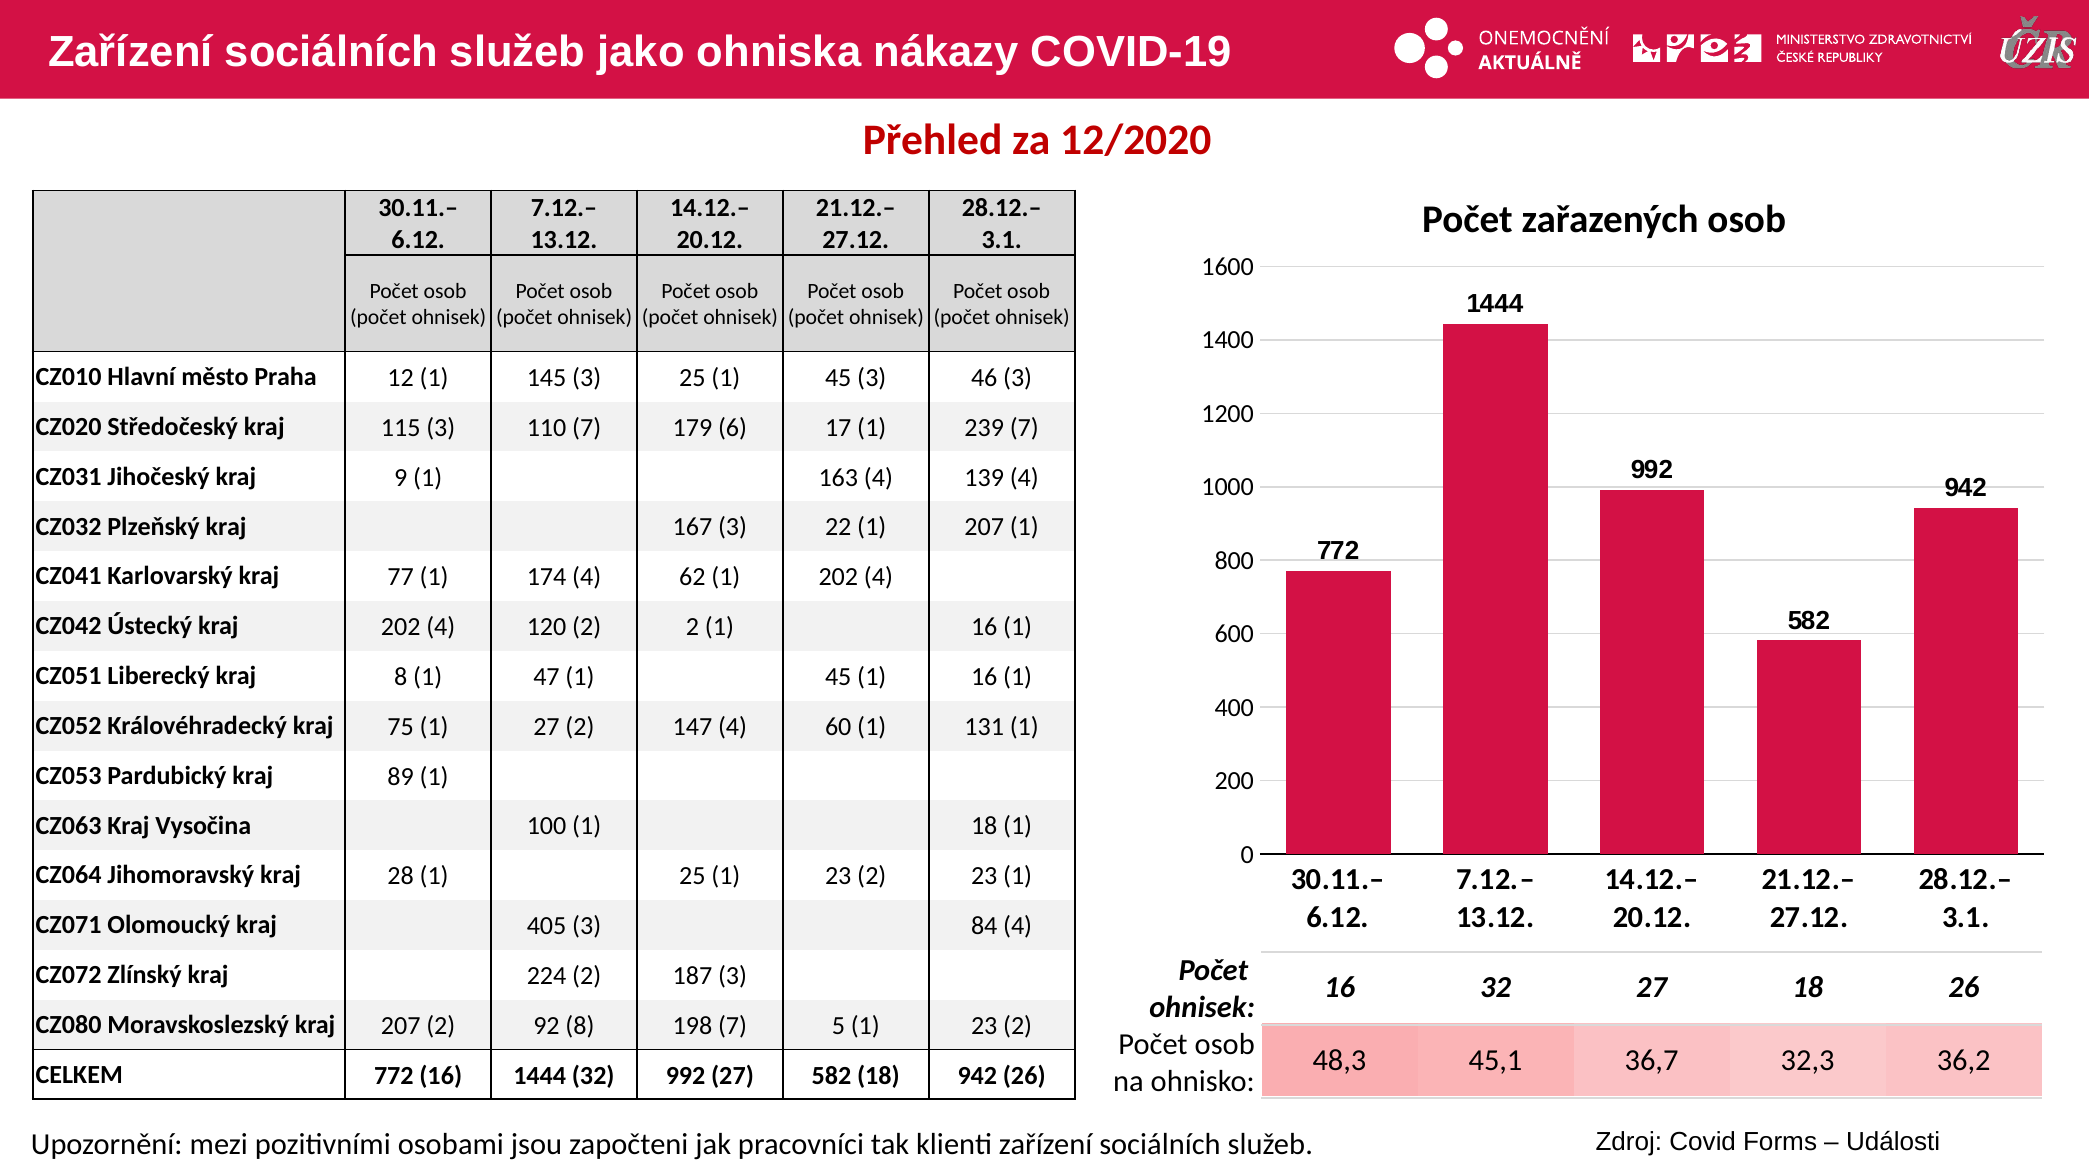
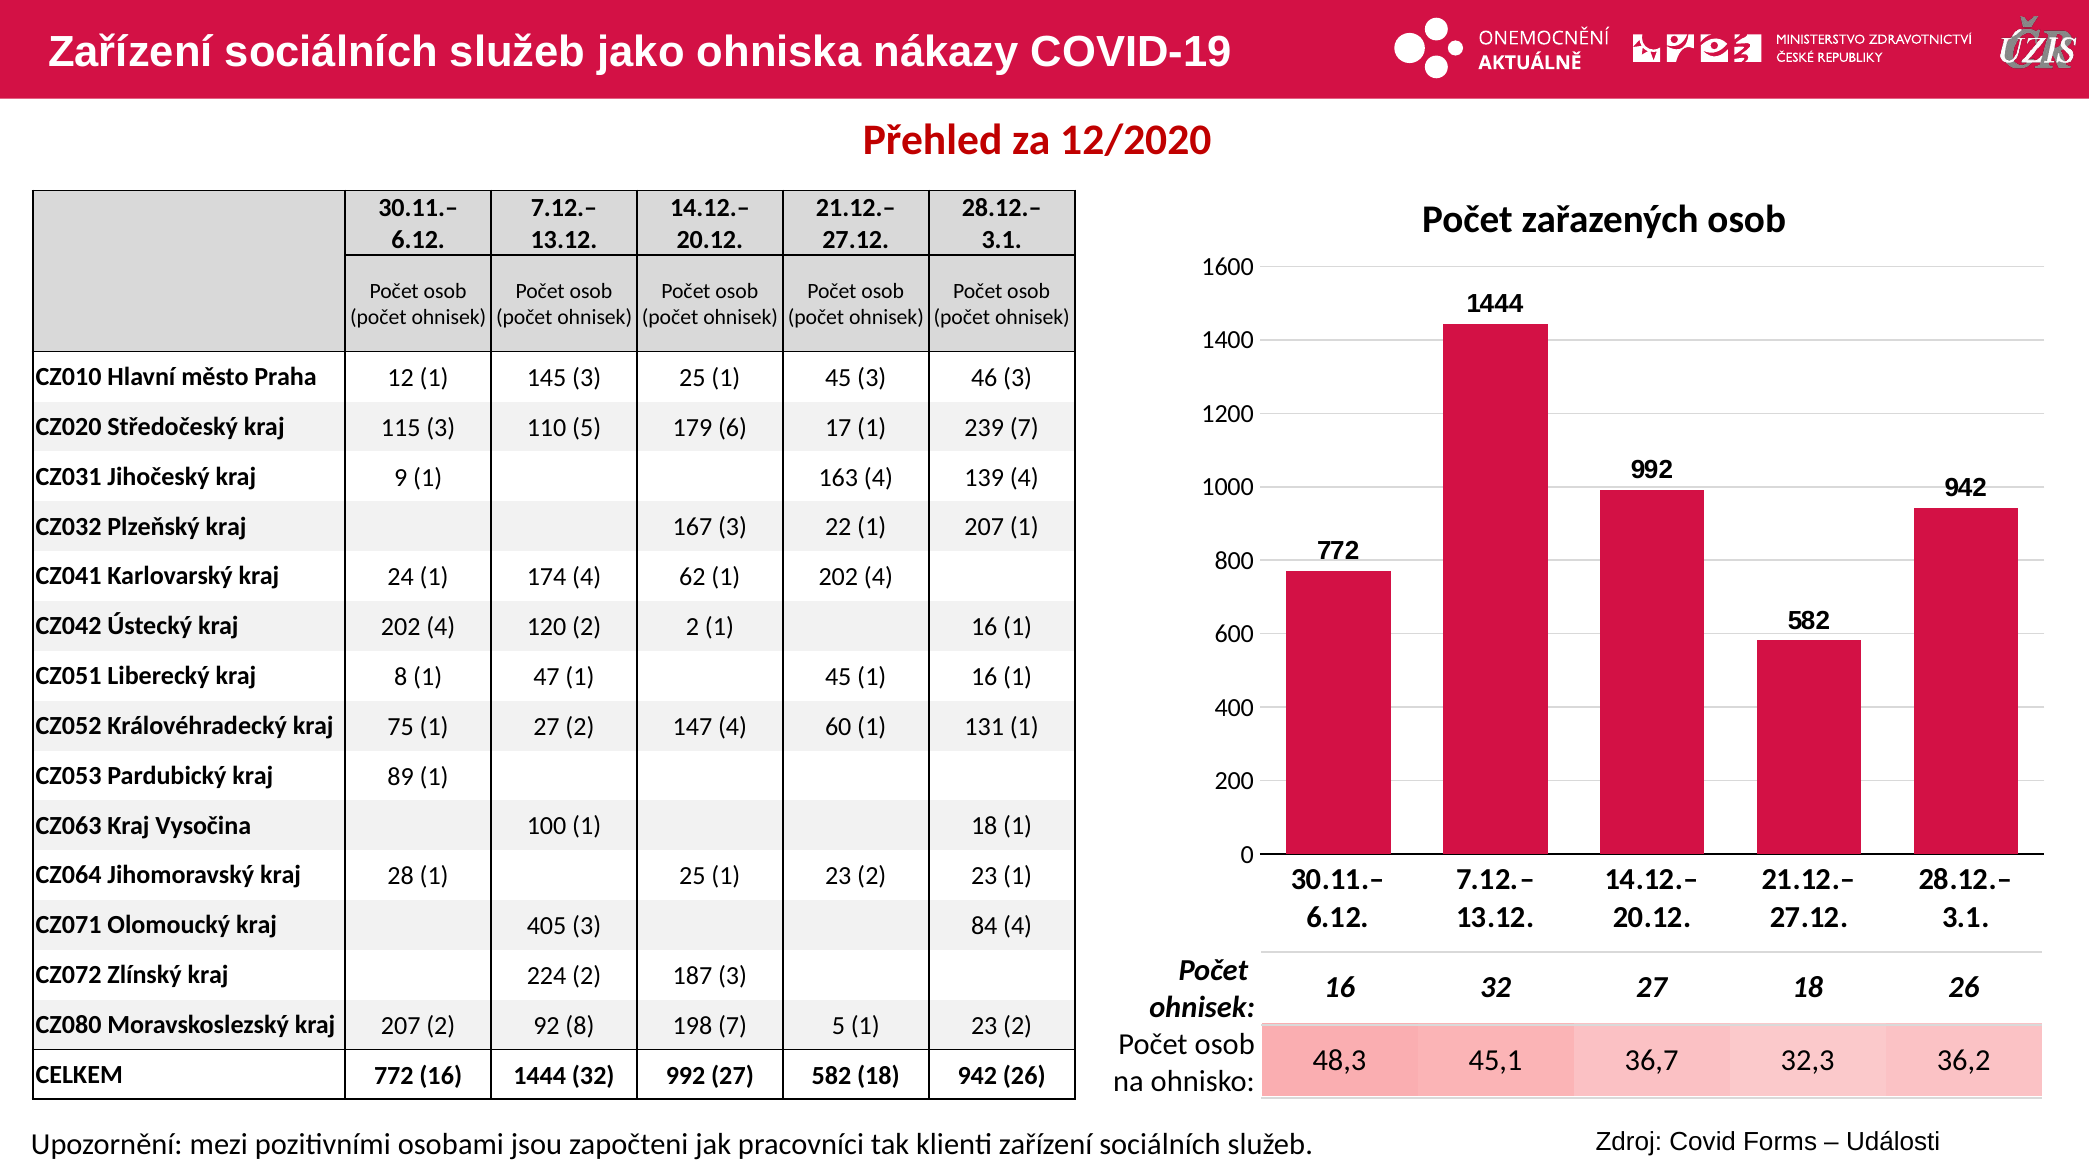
110 7: 7 -> 5
77: 77 -> 24
